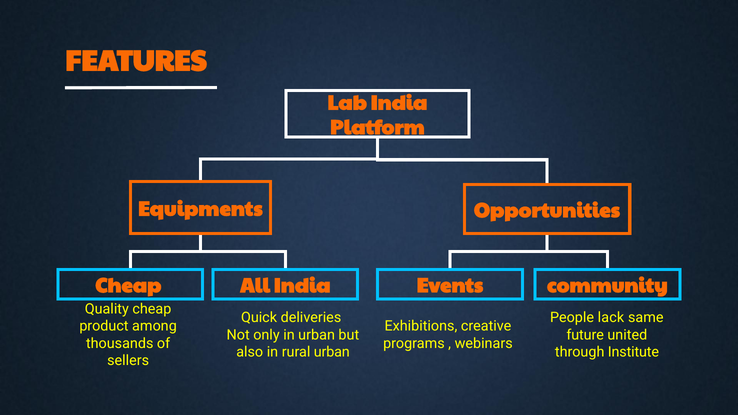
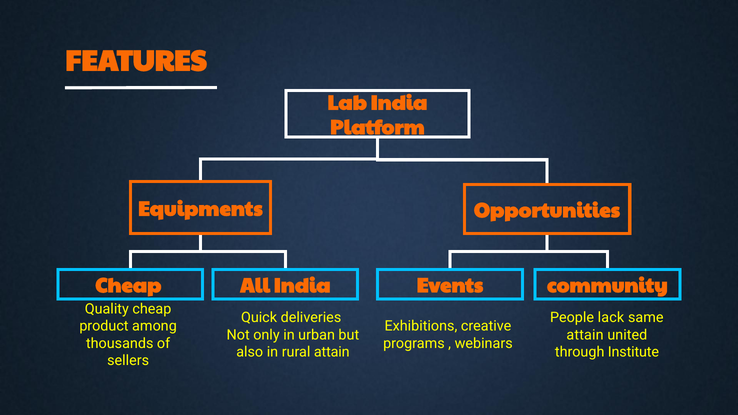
future at (585, 335): future -> attain
rural urban: urban -> attain
